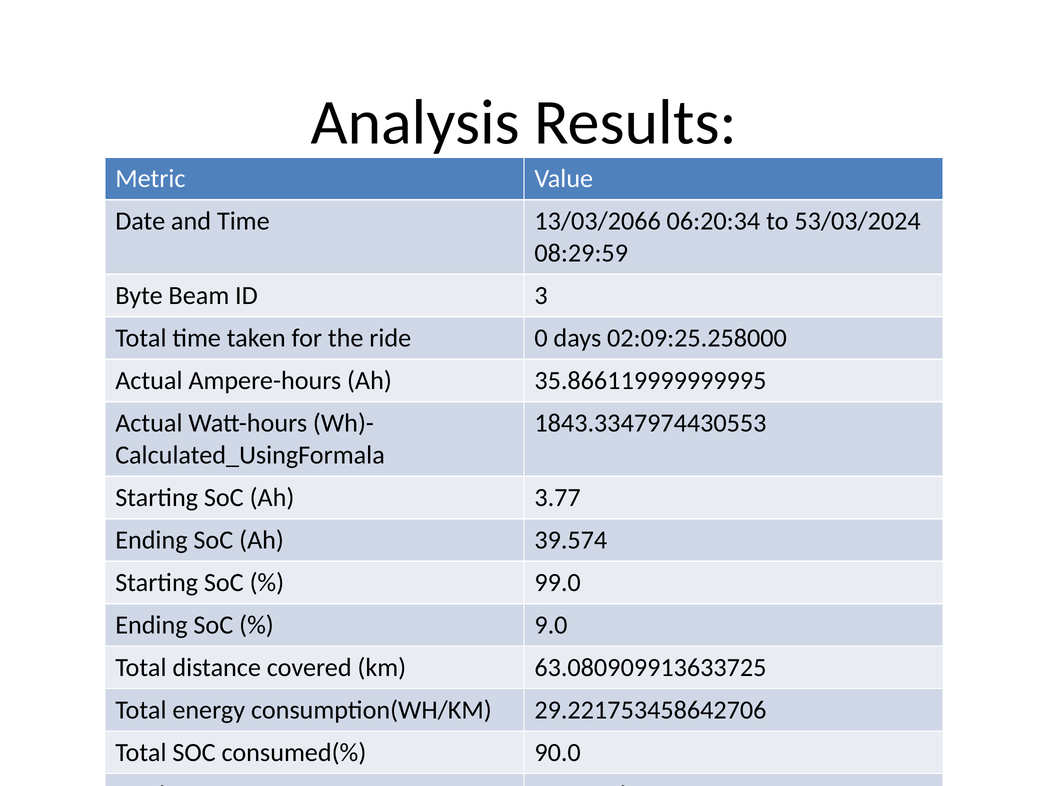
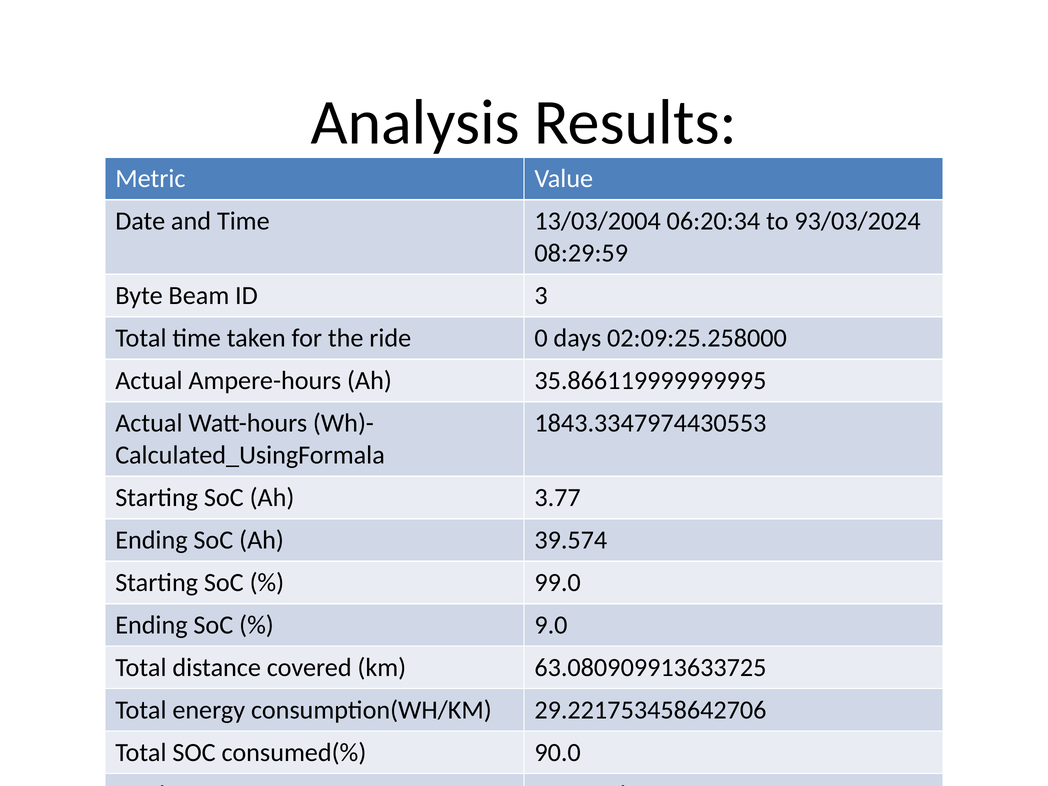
13/03/2066: 13/03/2066 -> 13/03/2004
53/03/2024: 53/03/2024 -> 93/03/2024
